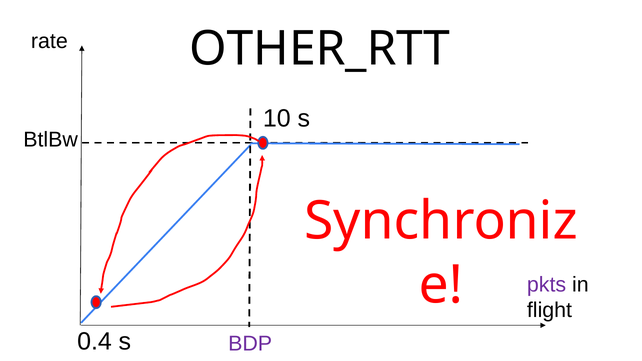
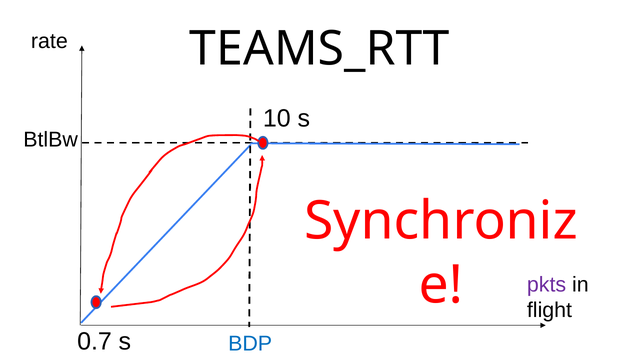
OTHER_RTT: OTHER_RTT -> TEAMS_RTT
0.4: 0.4 -> 0.7
BDP colour: purple -> blue
